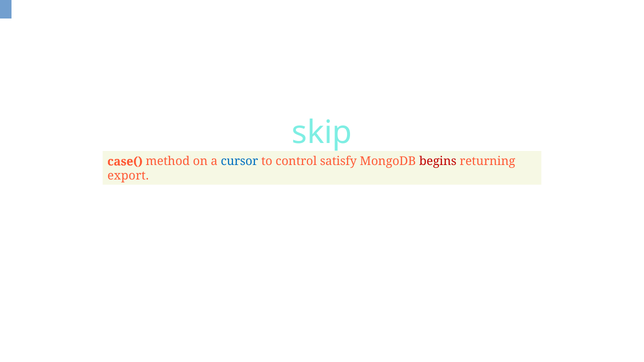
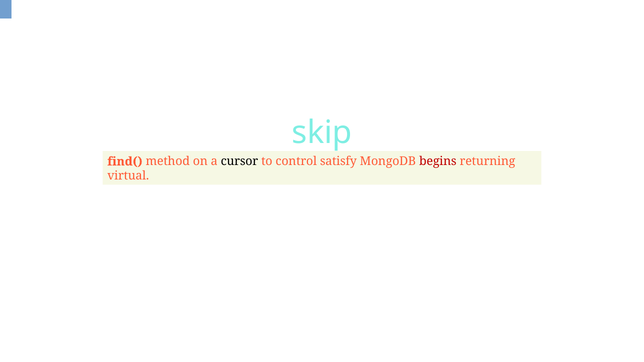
case(: case( -> find(
cursor colour: blue -> black
export: export -> virtual
